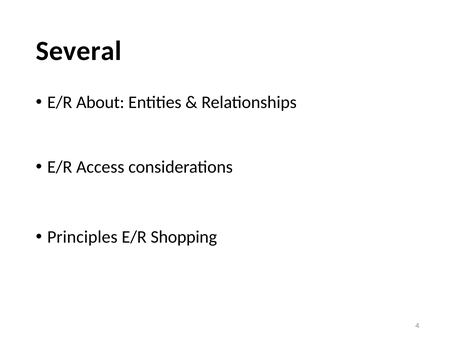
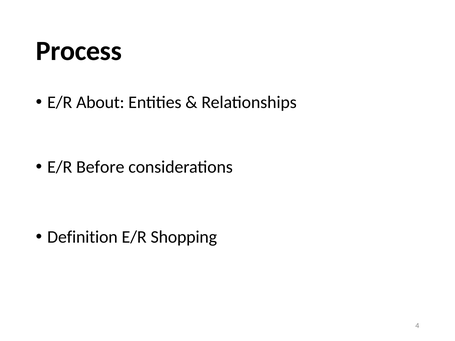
Several: Several -> Process
Access: Access -> Before
Principles: Principles -> Definition
